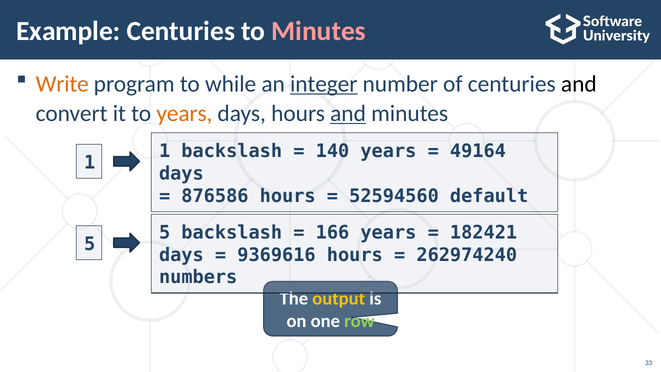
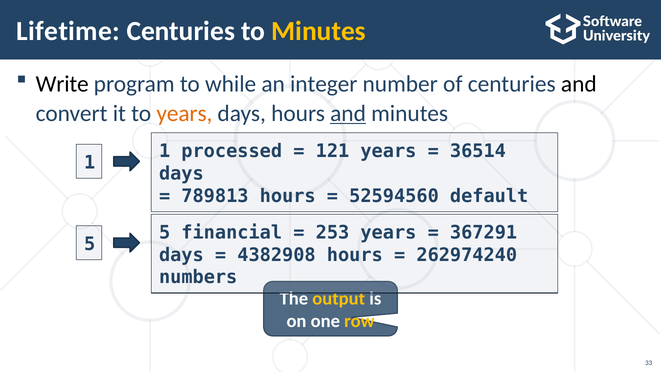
Example: Example -> Lifetime
Minutes at (319, 31) colour: pink -> yellow
Write colour: orange -> black
integer underline: present -> none
1 backslash: backslash -> processed
140: 140 -> 121
49164: 49164 -> 36514
876586: 876586 -> 789813
5 backslash: backslash -> financial
166: 166 -> 253
182421: 182421 -> 367291
9369616: 9369616 -> 4382908
row colour: light green -> yellow
